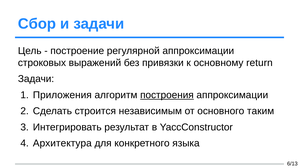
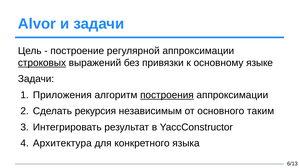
Сбор: Сбор -> Alvor
строковых underline: none -> present
return: return -> языке
строится: строится -> рекурсия
